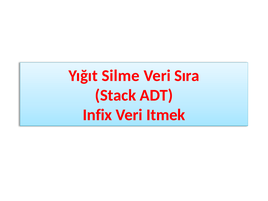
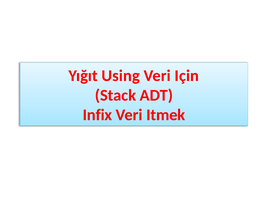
Silme: Silme -> Using
Sıra: Sıra -> Için
